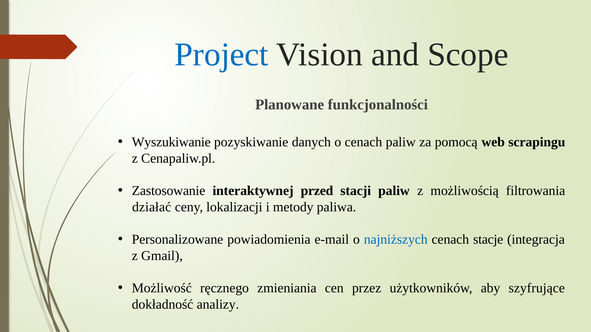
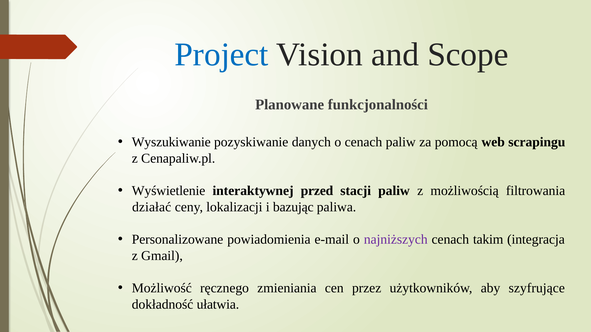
Zastosowanie: Zastosowanie -> Wyświetlenie
metody: metody -> bazując
najniższych colour: blue -> purple
stacje: stacje -> takim
analizy: analizy -> ułatwia
